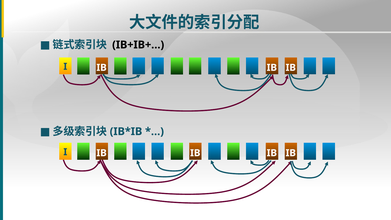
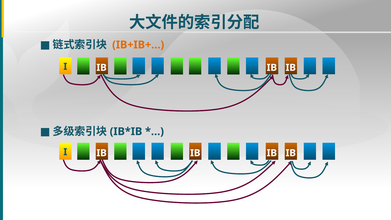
IB+IB+… colour: black -> orange
